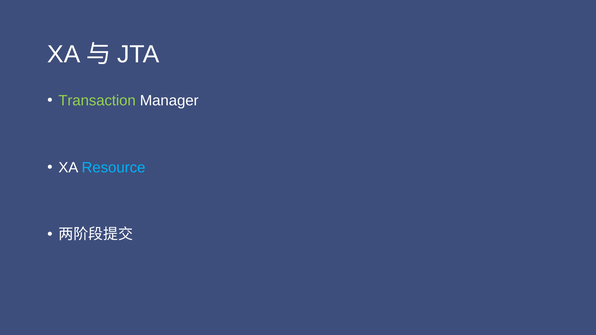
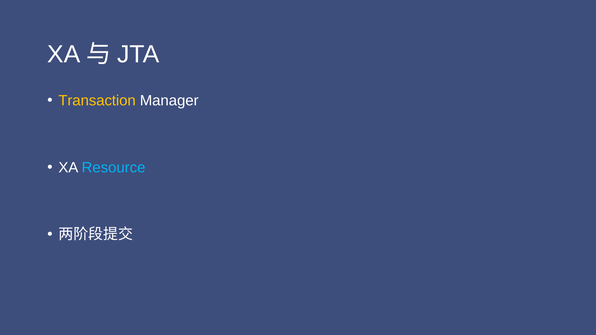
Transaction colour: light green -> yellow
